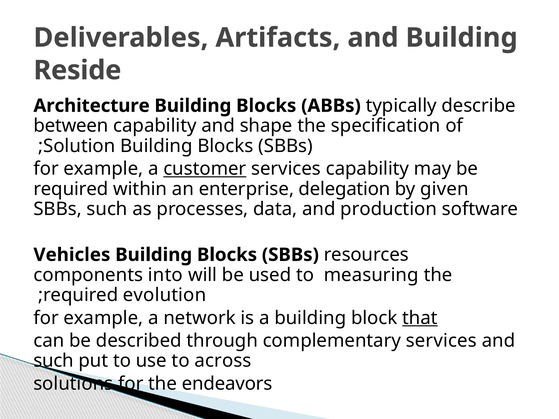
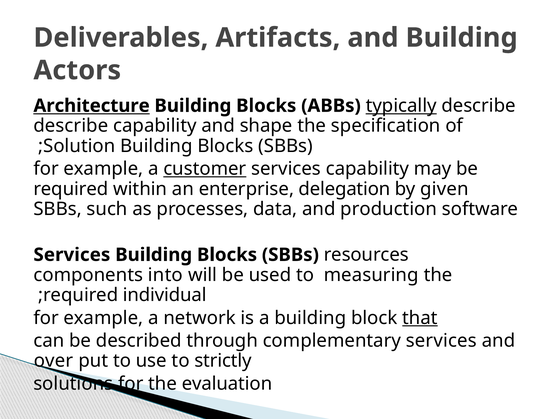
Reside: Reside -> Actors
Architecture underline: none -> present
typically underline: none -> present
between at (71, 126): between -> describe
Vehicles at (72, 255): Vehicles -> Services
evolution: evolution -> individual
such at (54, 361): such -> over
across: across -> strictly
endeavors: endeavors -> evaluation
